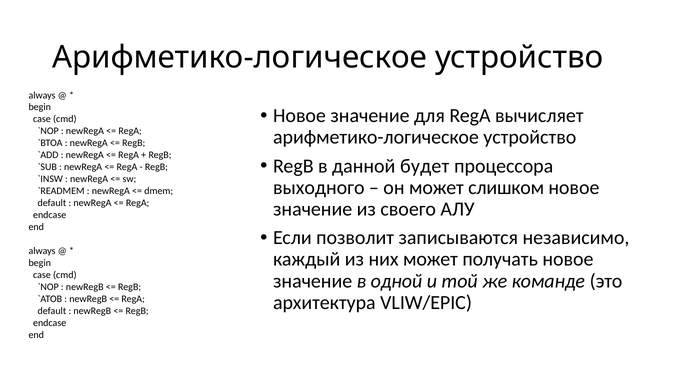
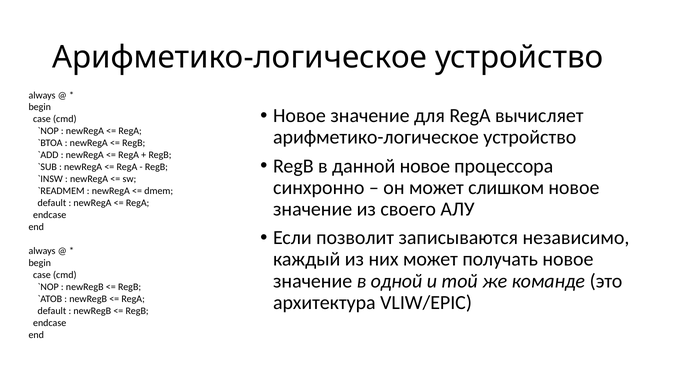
данной будет: будет -> новое
выходного: выходного -> синхронно
